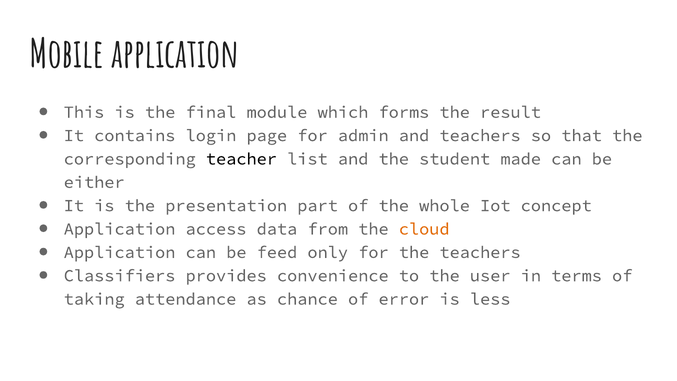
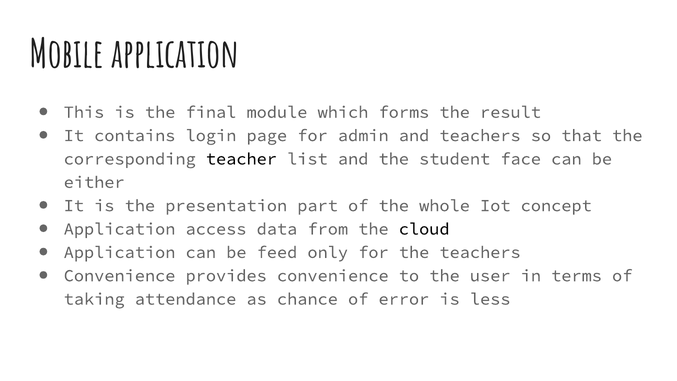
made: made -> face
cloud colour: orange -> black
Classifiers at (120, 276): Classifiers -> Convenience
